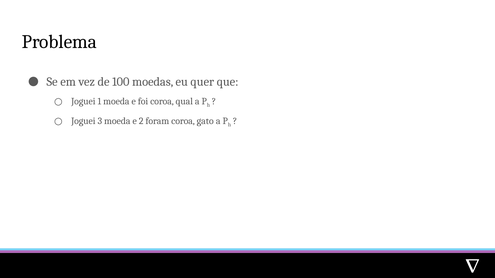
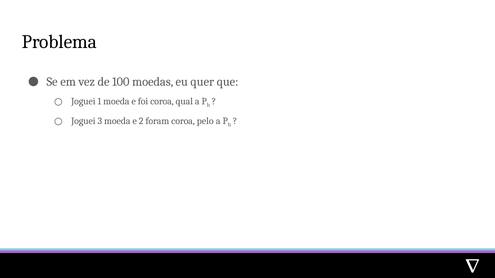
gato: gato -> pelo
